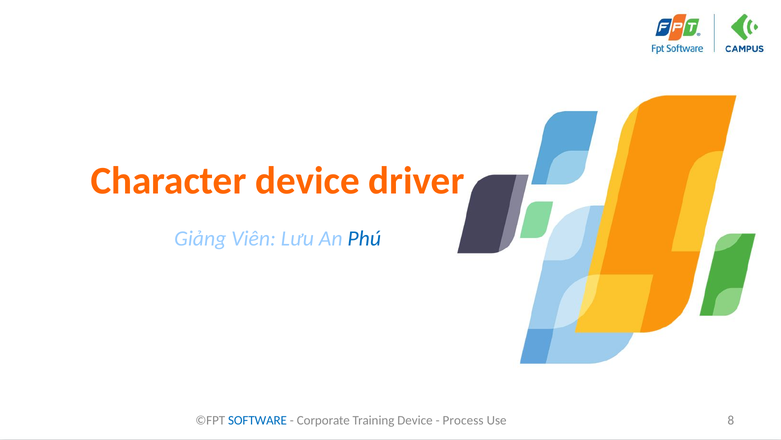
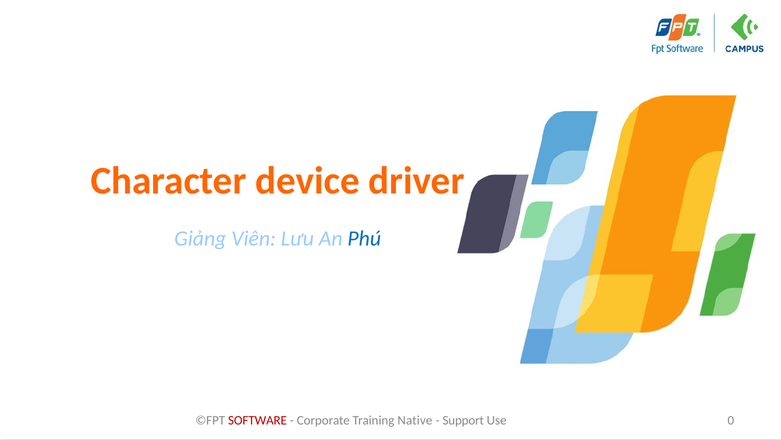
SOFTWARE colour: blue -> red
Training Device: Device -> Native
Process: Process -> Support
8: 8 -> 0
